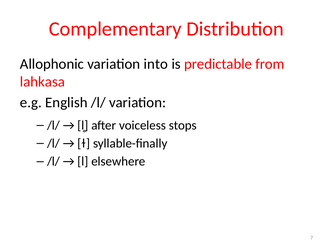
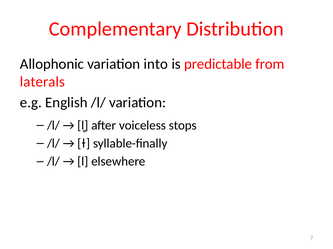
lahkasa: lahkasa -> laterals
